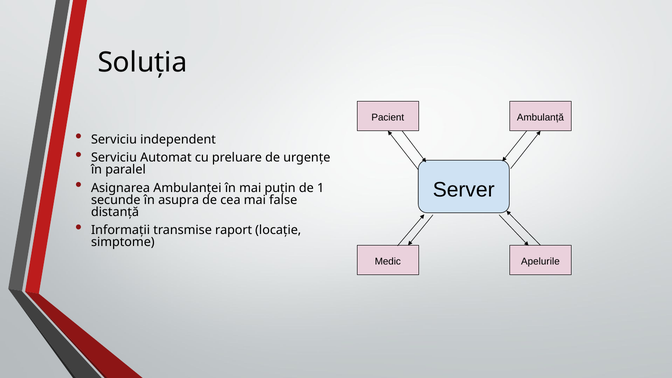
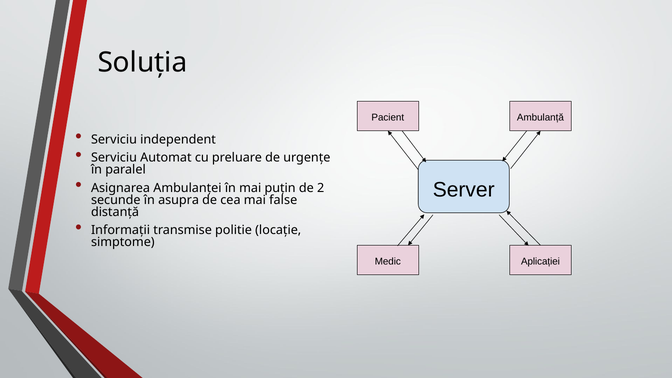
1: 1 -> 2
raport: raport -> politie
Apelurile: Apelurile -> Aplicației
